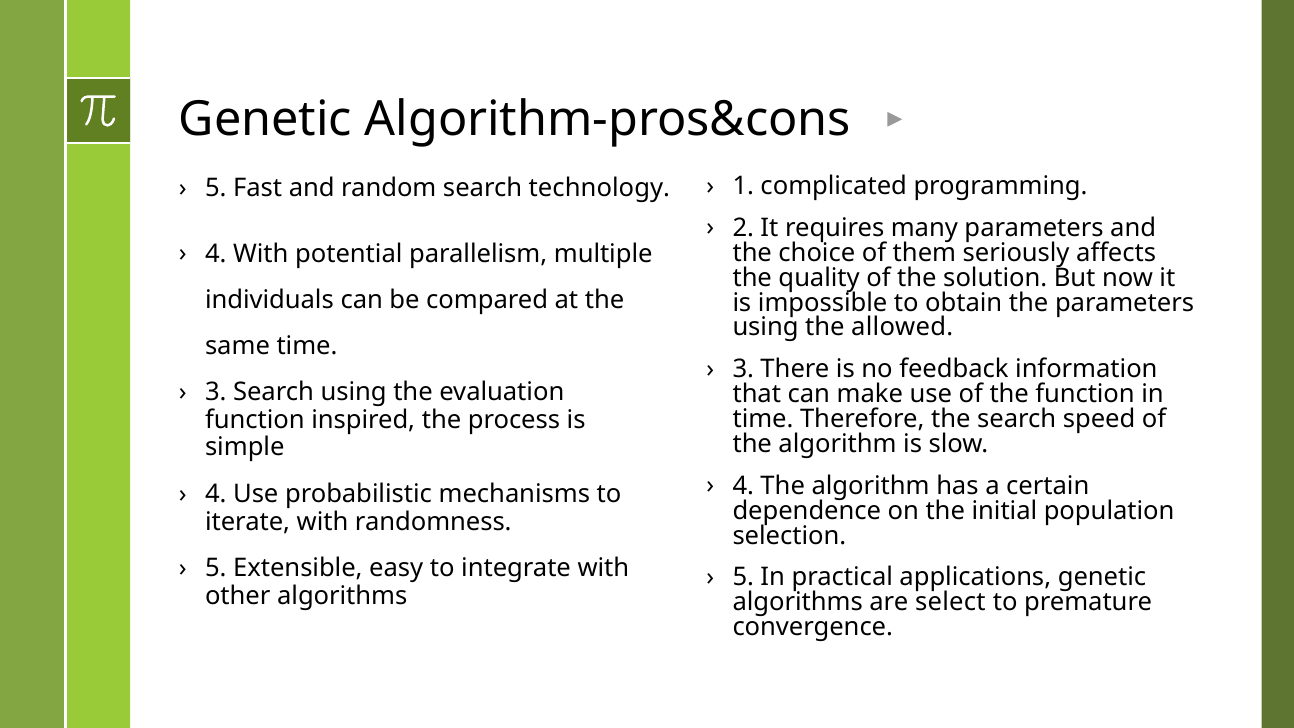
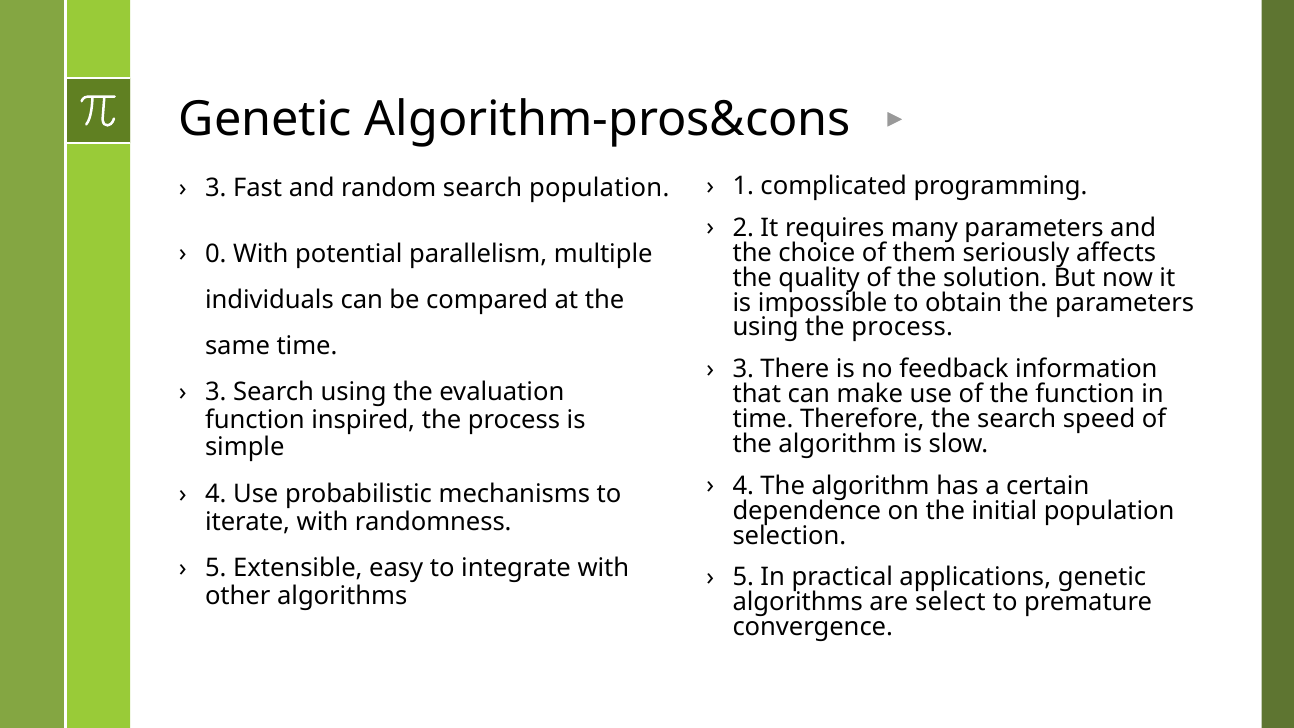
5 at (216, 188): 5 -> 3
search technology: technology -> population
4 at (216, 254): 4 -> 0
using the allowed: allowed -> process
